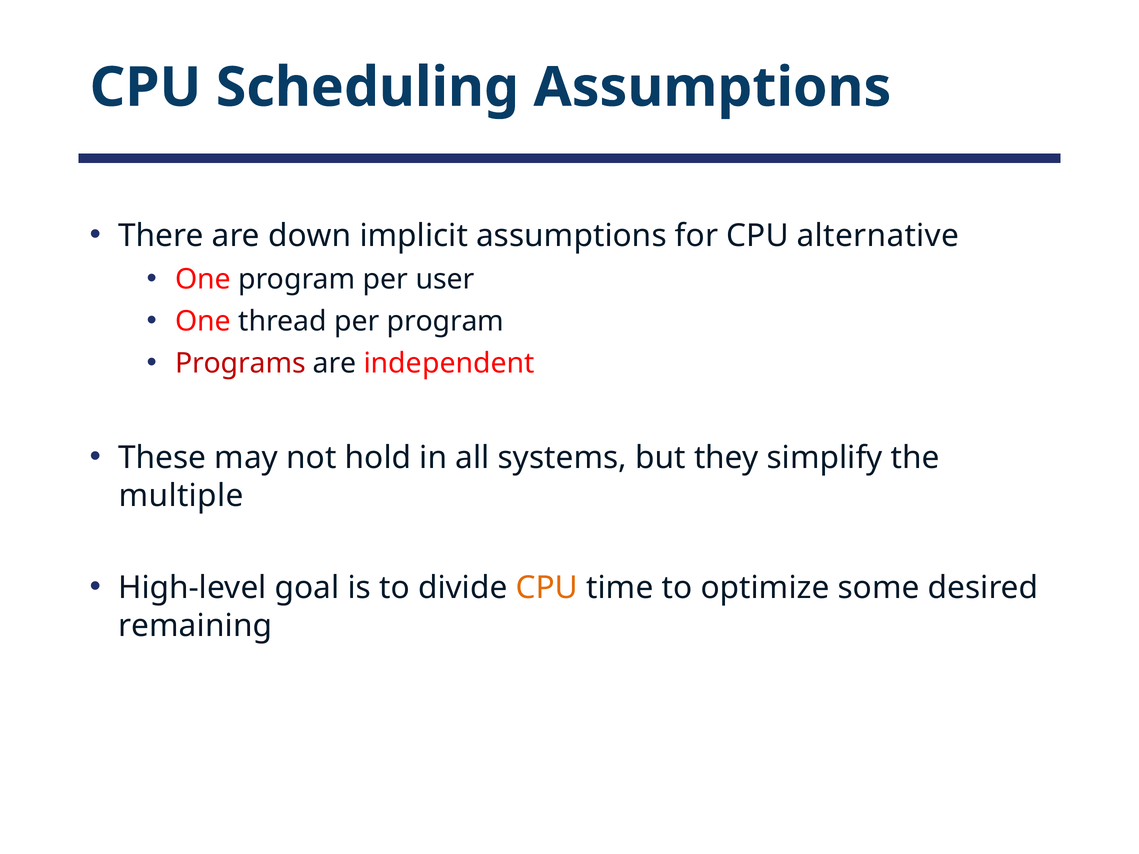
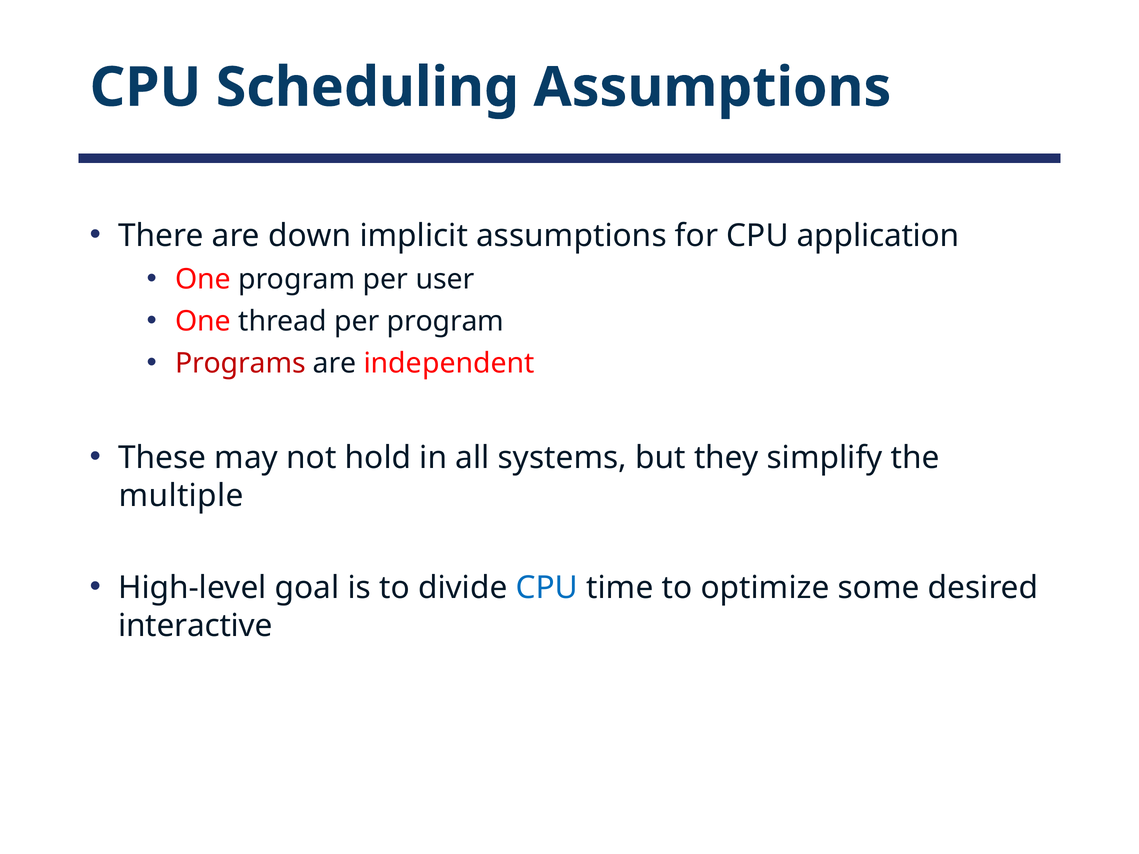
alternative: alternative -> application
CPU at (547, 588) colour: orange -> blue
remaining: remaining -> interactive
